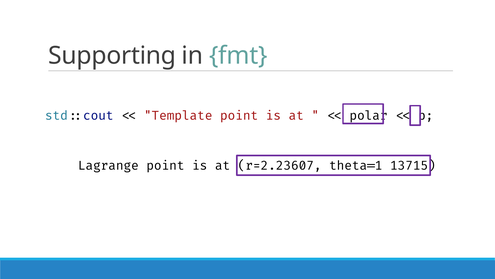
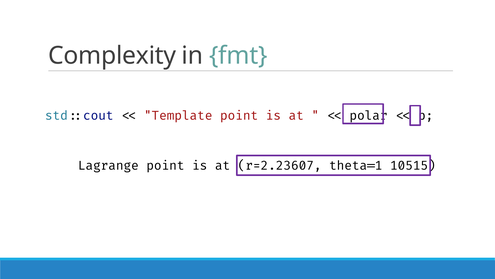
Supporting: Supporting -> Complexity
theta=1.13715: theta=1.13715 -> theta=1.10515
